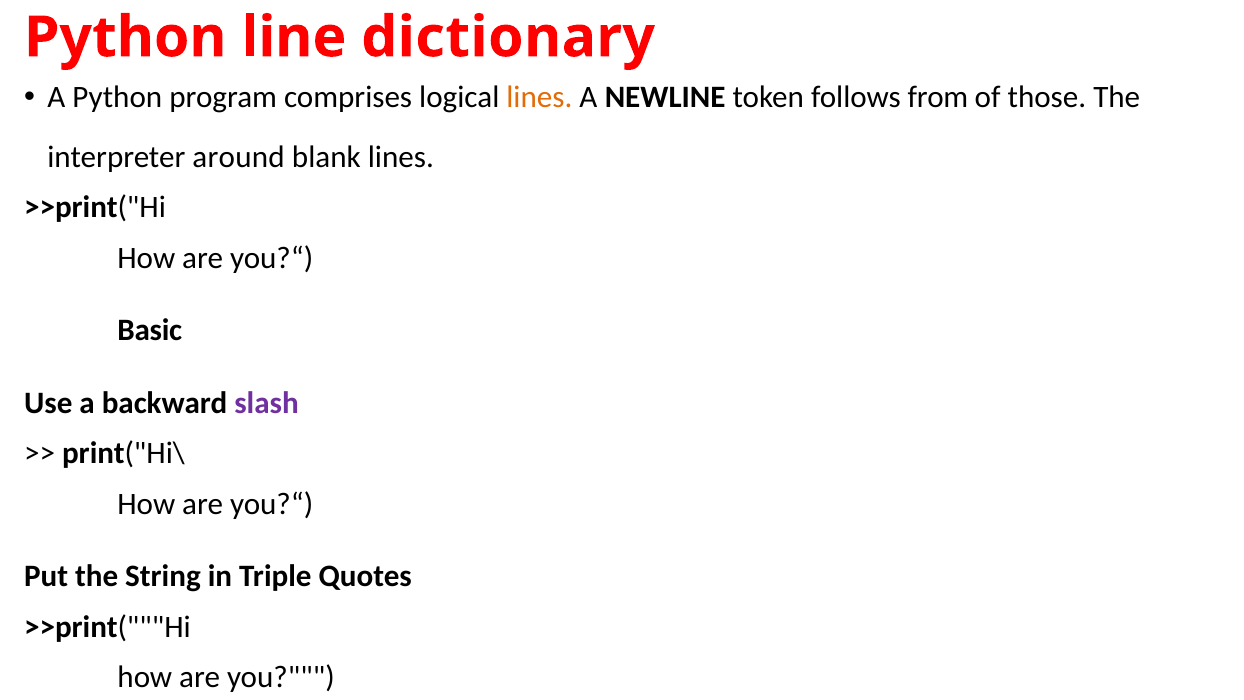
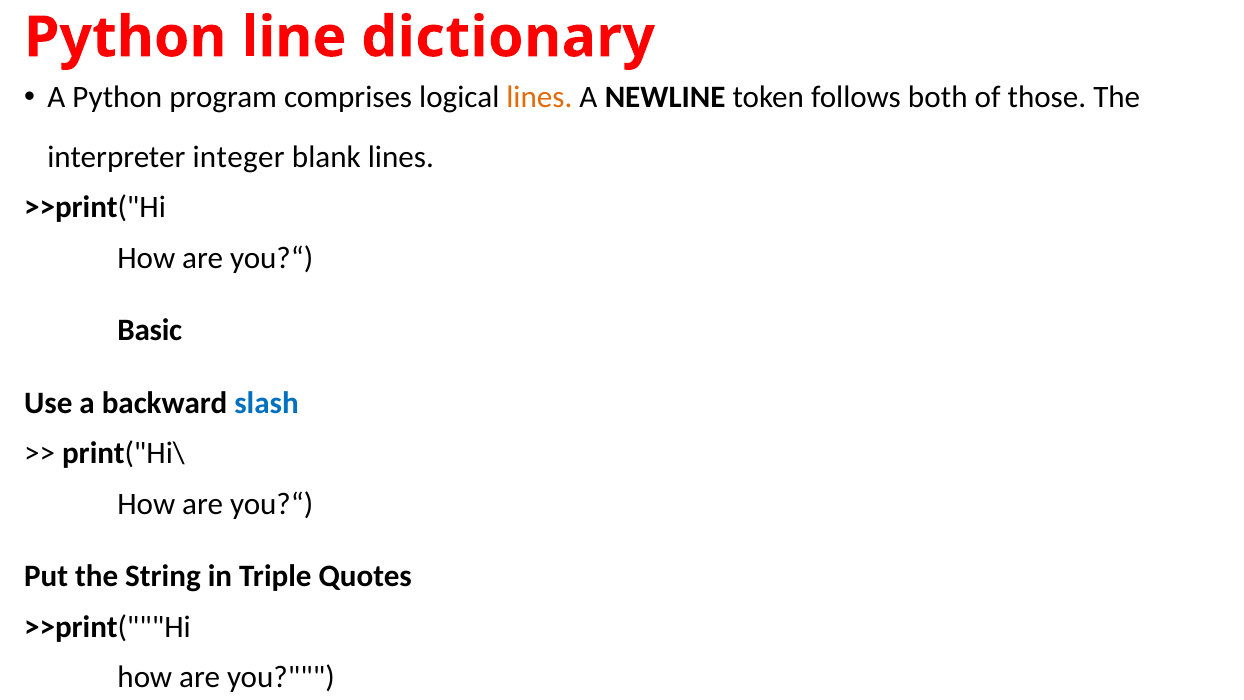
from: from -> both
around: around -> integer
slash colour: purple -> blue
